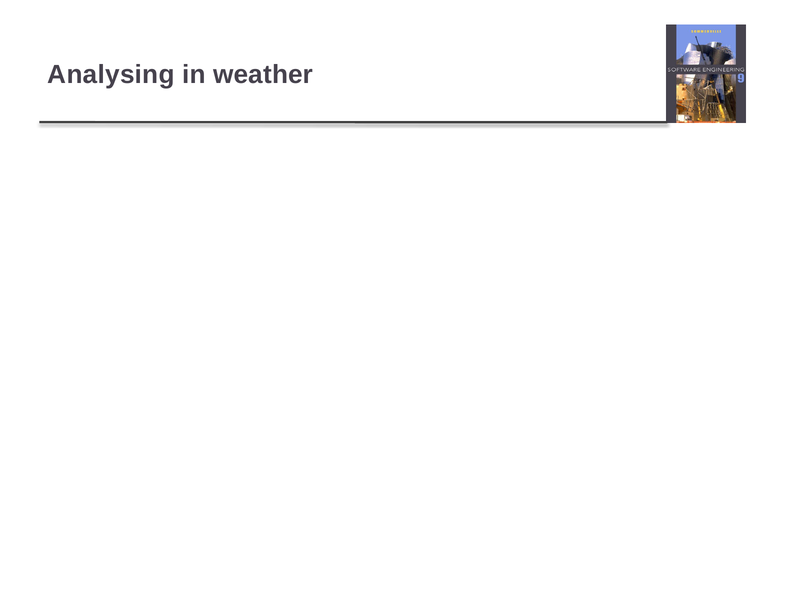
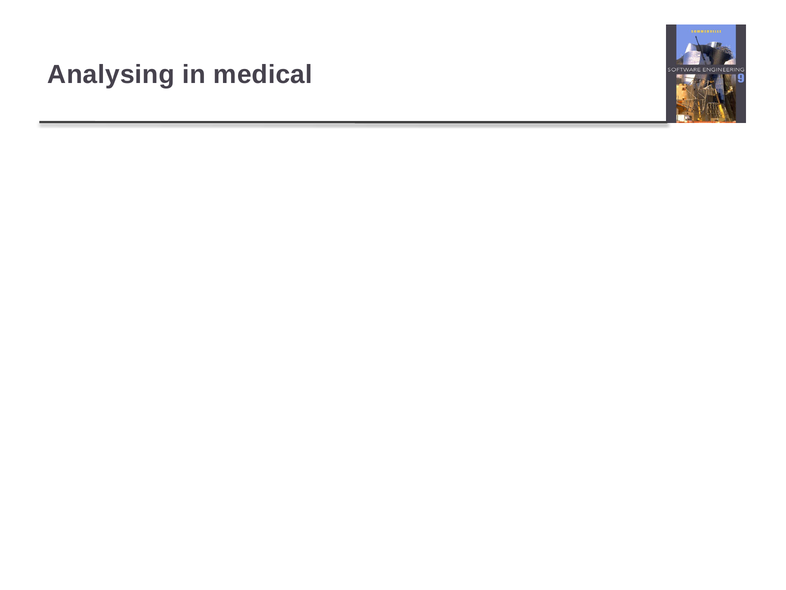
weather: weather -> medical
